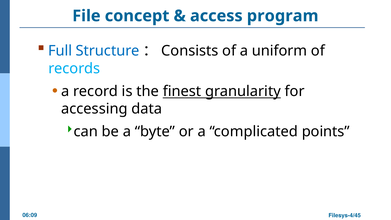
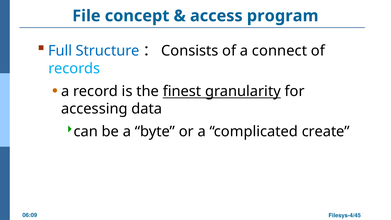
uniform: uniform -> connect
points: points -> create
